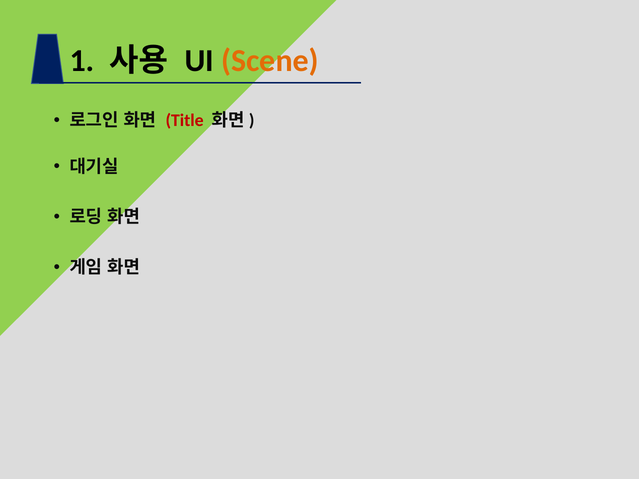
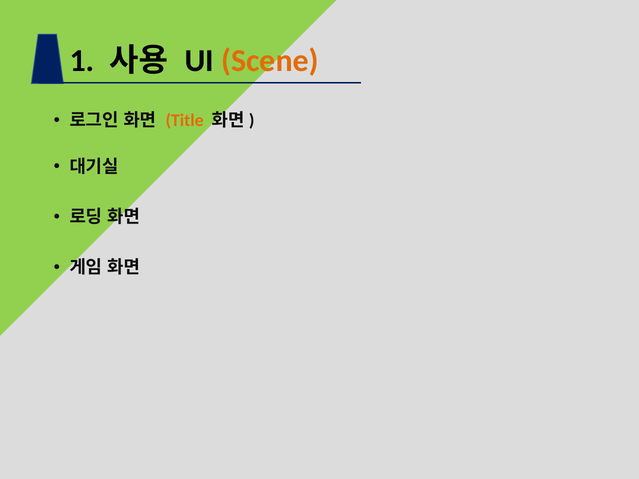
Title colour: red -> orange
